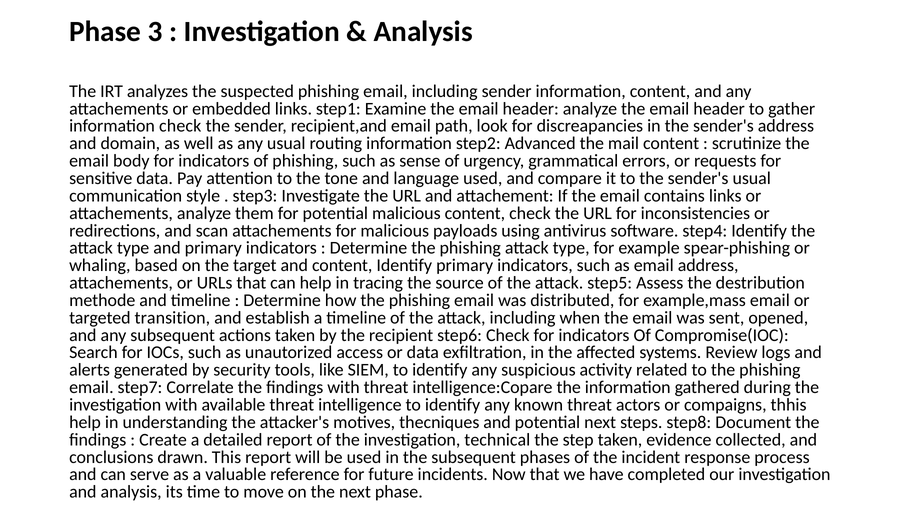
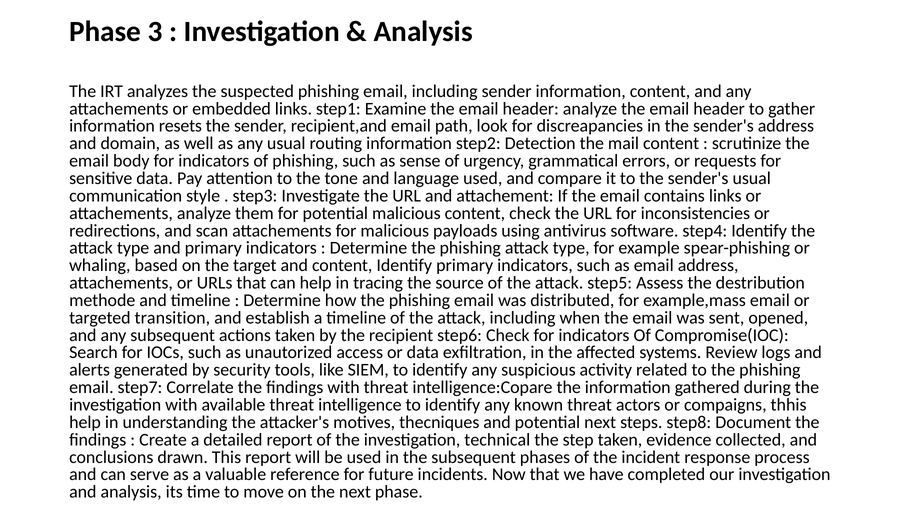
information check: check -> resets
Advanced: Advanced -> Detection
